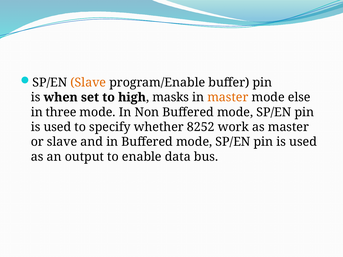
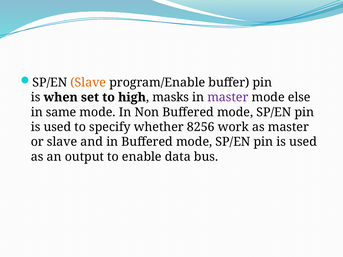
master at (228, 97) colour: orange -> purple
three: three -> same
8252: 8252 -> 8256
